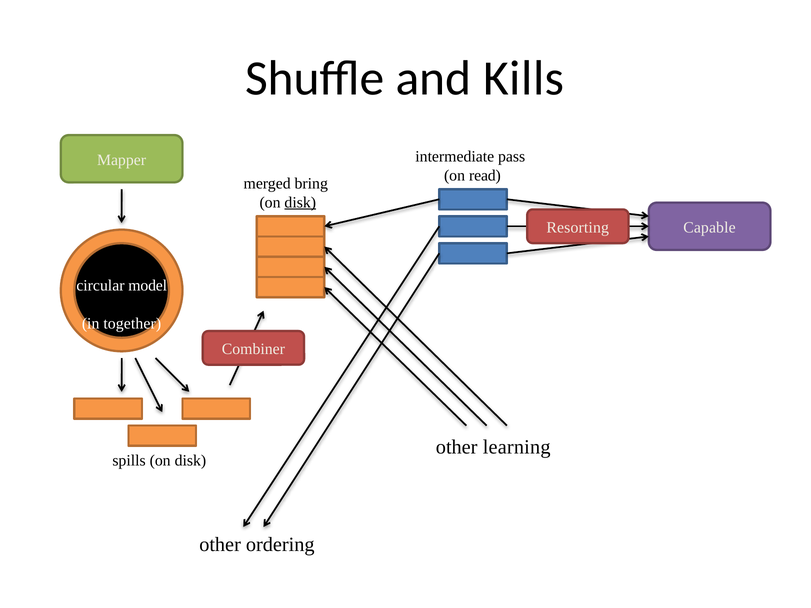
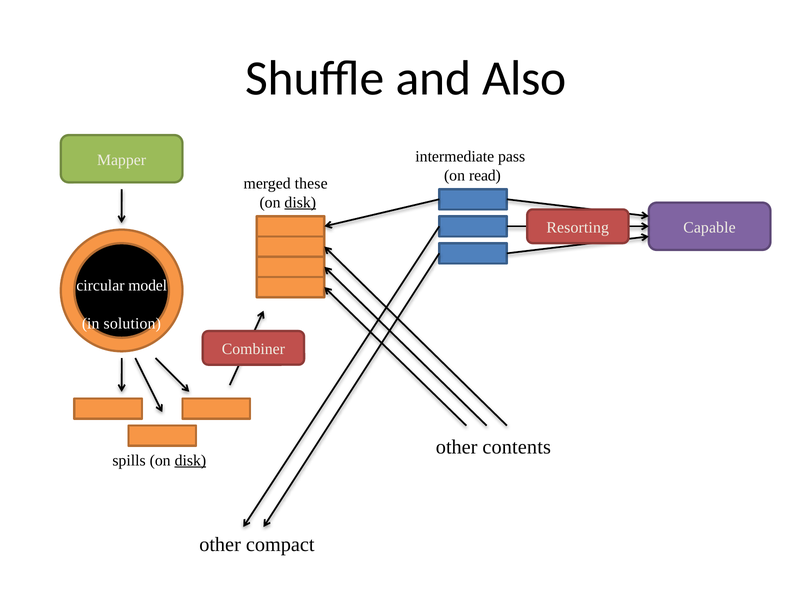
Kills: Kills -> Also
bring: bring -> these
together: together -> solution
learning: learning -> contents
disk at (190, 461) underline: none -> present
ordering: ordering -> compact
